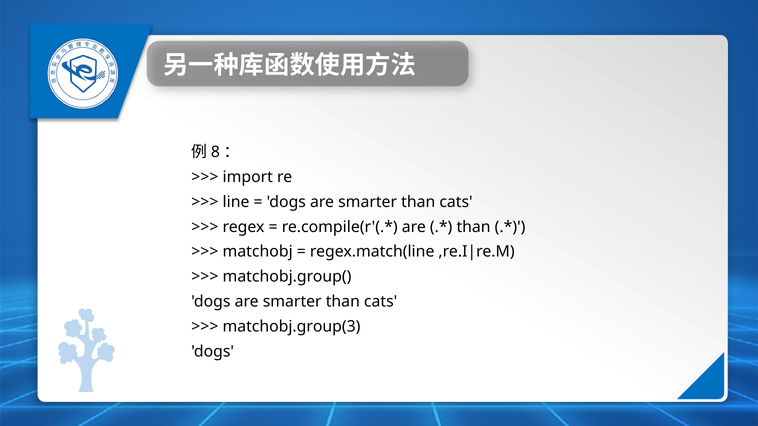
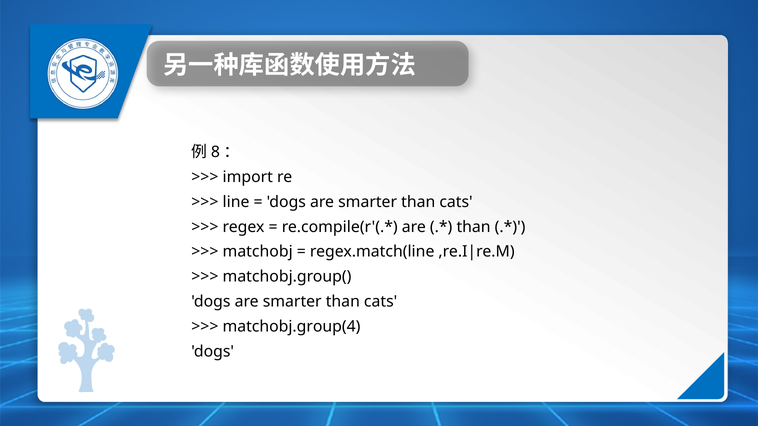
matchobj.group(3: matchobj.group(3 -> matchobj.group(4
